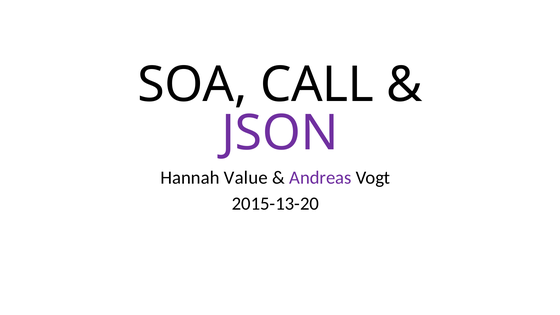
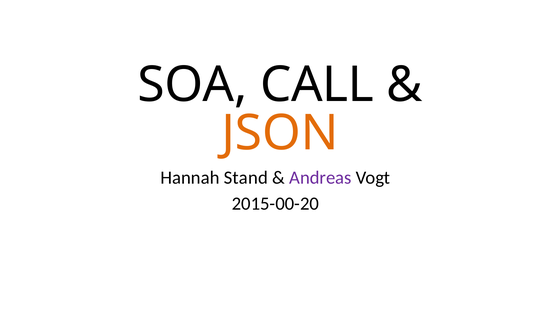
JSON colour: purple -> orange
Value: Value -> Stand
2015-13-20: 2015-13-20 -> 2015-00-20
